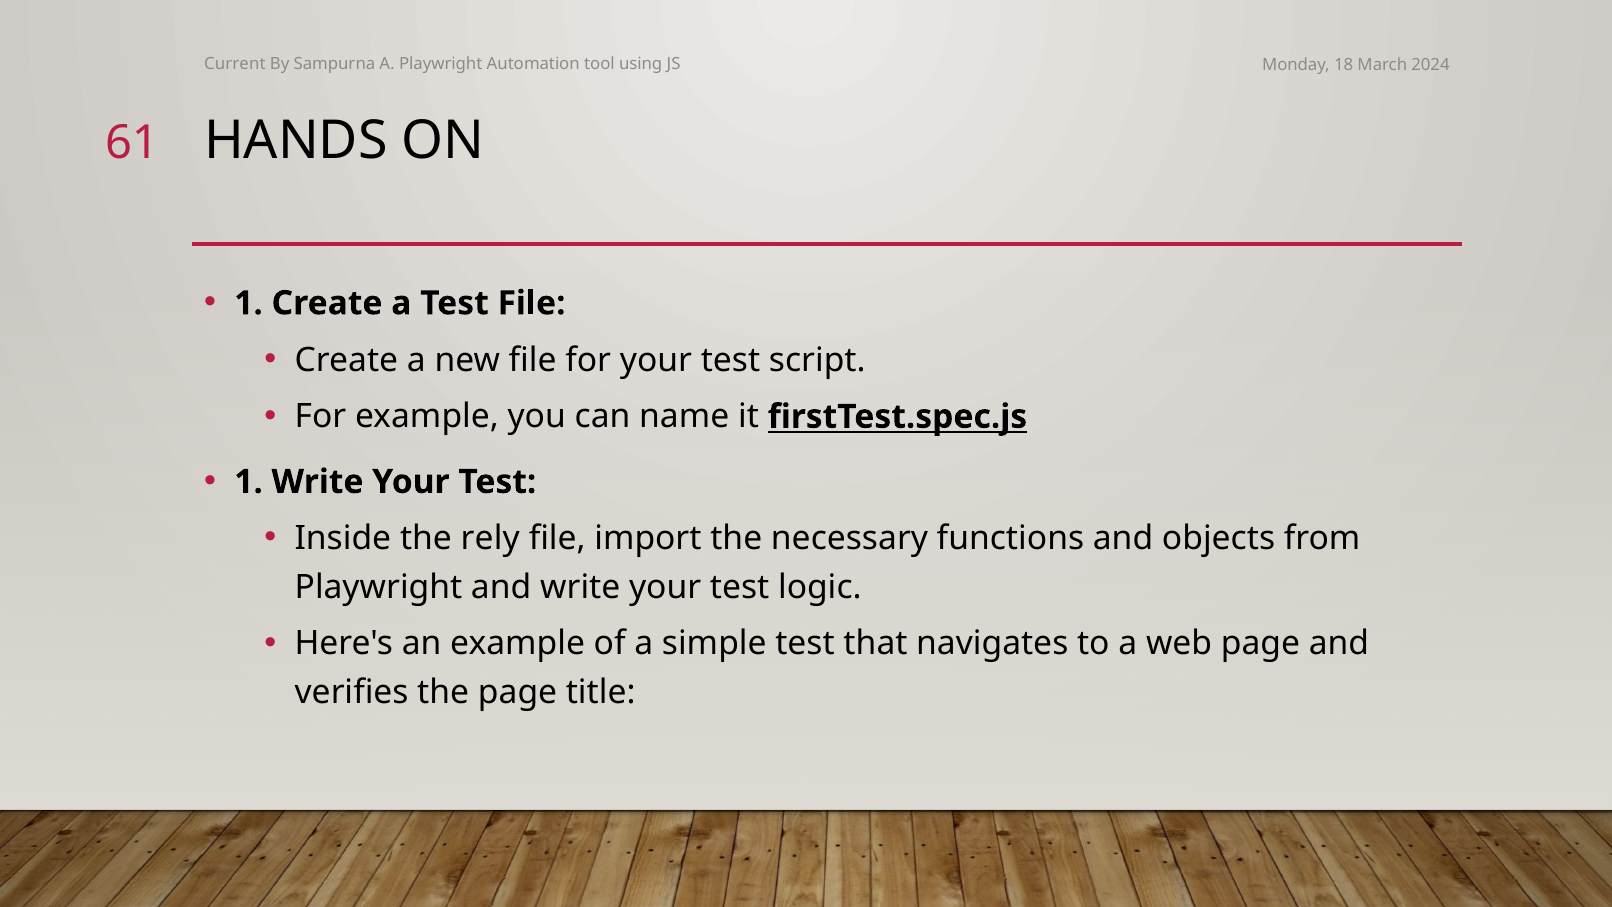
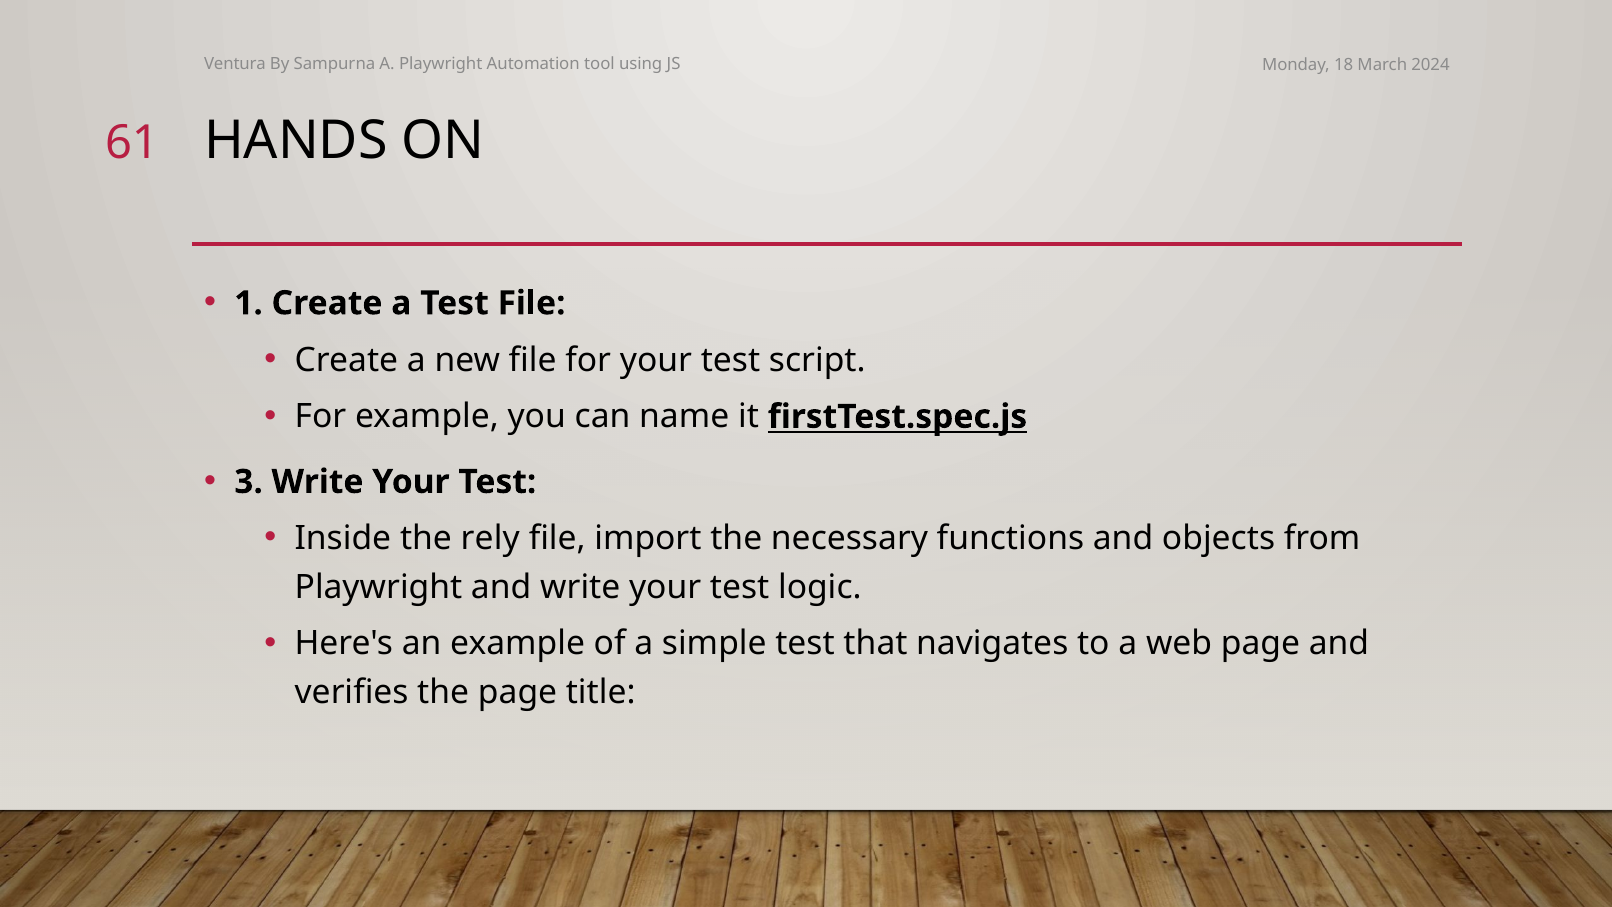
Current: Current -> Ventura
1 at (249, 482): 1 -> 3
